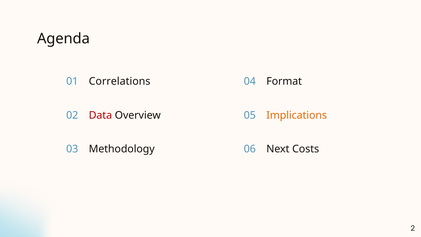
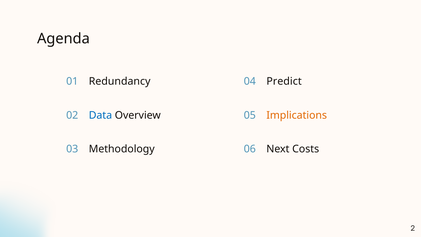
Correlations: Correlations -> Redundancy
Format: Format -> Predict
Data colour: red -> blue
